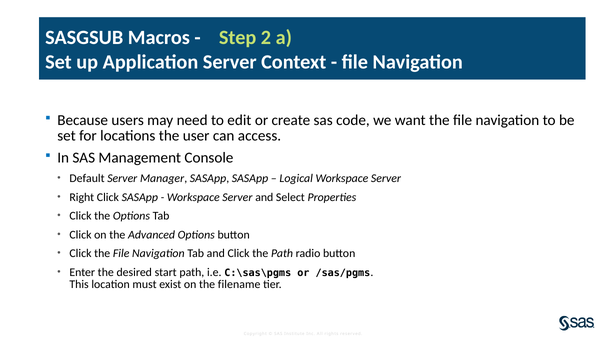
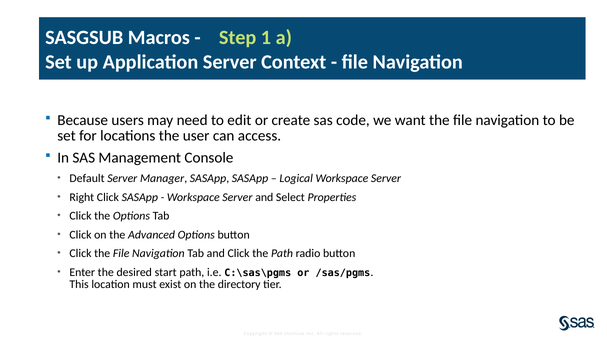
2: 2 -> 1
filename: filename -> directory
